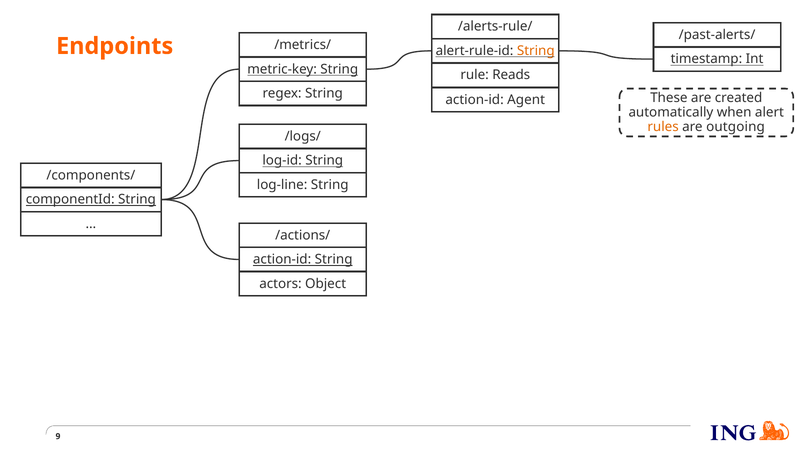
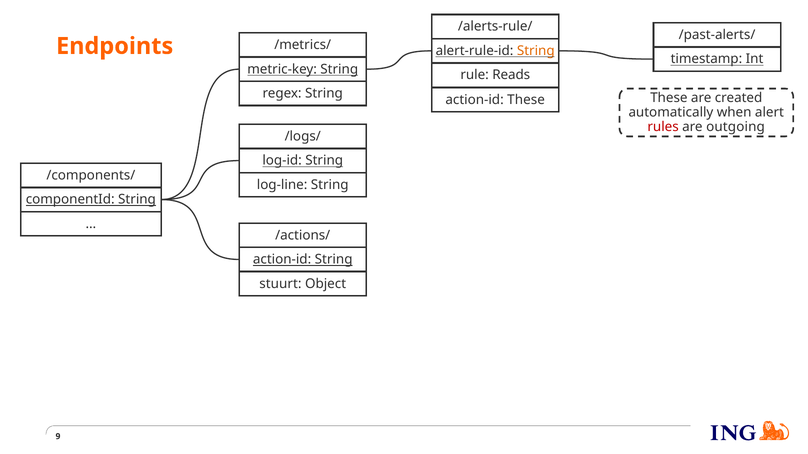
action-id Agent: Agent -> These
rules colour: orange -> red
actors: actors -> stuurt
